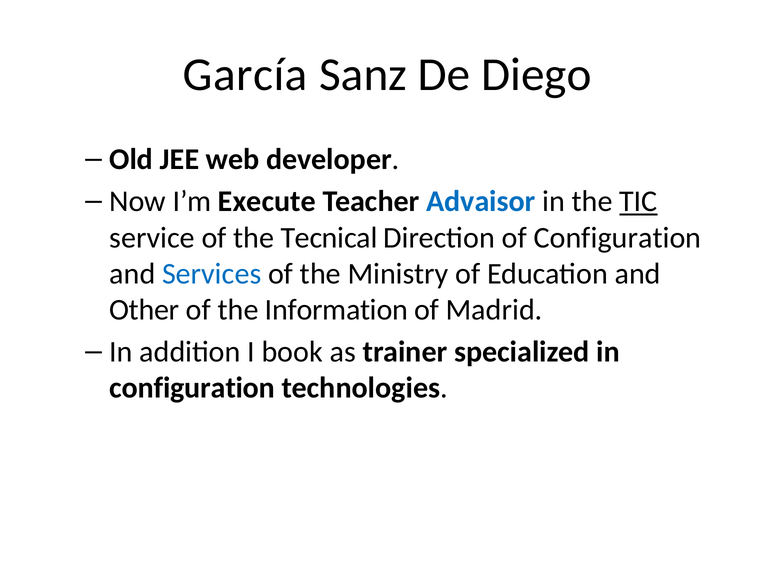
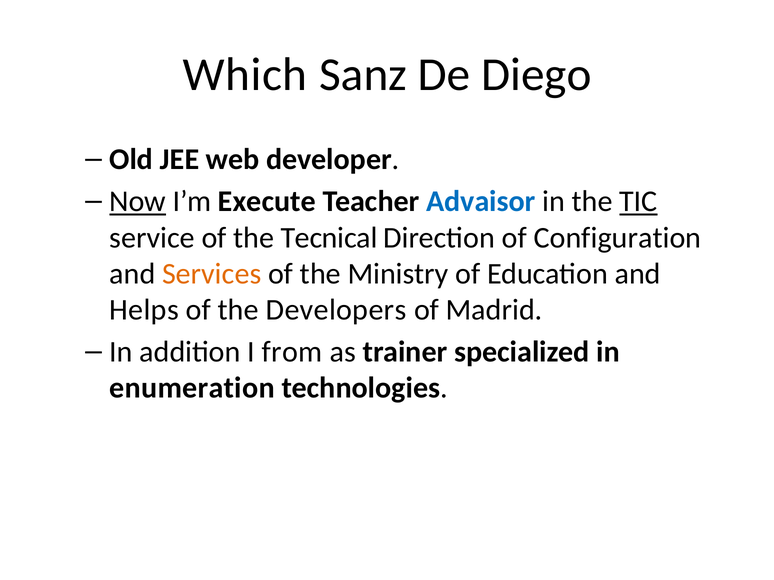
García: García -> Which
Now underline: none -> present
Services colour: blue -> orange
Other: Other -> Helps
Information: Information -> Developers
book: book -> from
configuration at (192, 388): configuration -> enumeration
